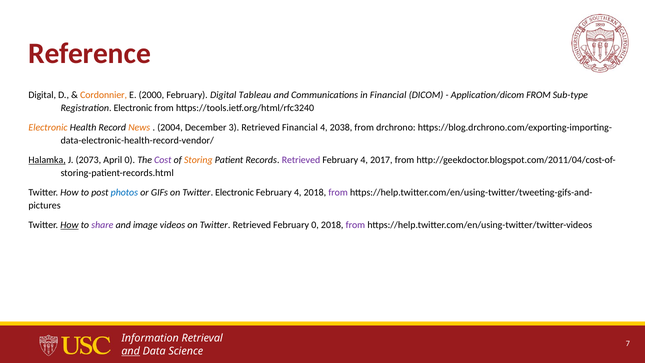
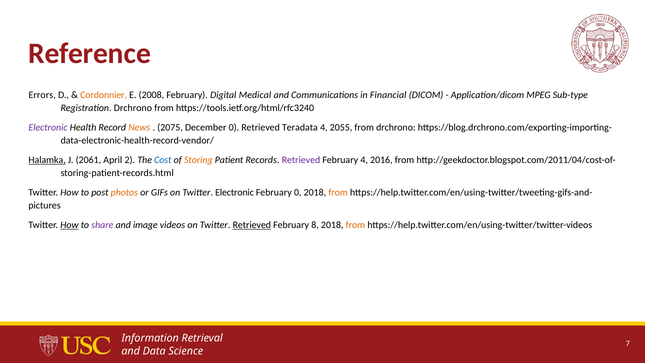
Digital at (42, 95): Digital -> Errors
2000: 2000 -> 2008
Tableau: Tableau -> Medical
Application/dicom FROM: FROM -> MPEG
Registration Electronic: Electronic -> Drchrono
Electronic at (48, 128) colour: orange -> purple
2004: 2004 -> 2075
December 3: 3 -> 0
Retrieved Financial: Financial -> Teradata
2038: 2038 -> 2055
2073: 2073 -> 2061
April 0: 0 -> 2
Cost colour: purple -> blue
2017: 2017 -> 2016
photos colour: blue -> orange
4 at (298, 193): 4 -> 0
from at (338, 193) colour: purple -> orange
Retrieved at (252, 225) underline: none -> present
February 0: 0 -> 8
from at (355, 225) colour: purple -> orange
and at (131, 351) underline: present -> none
